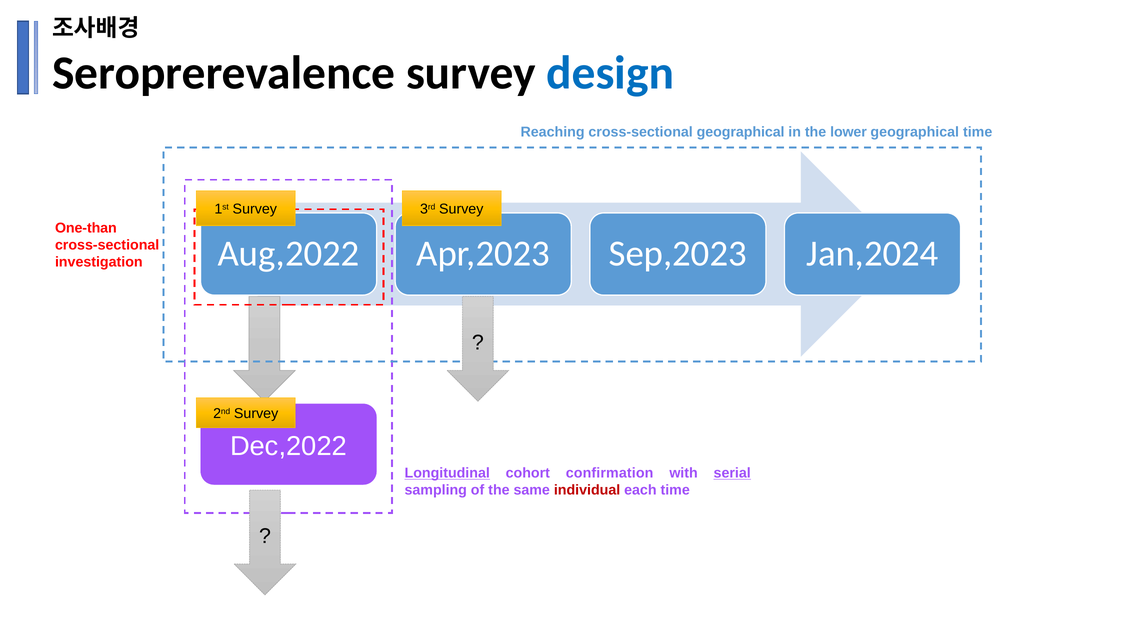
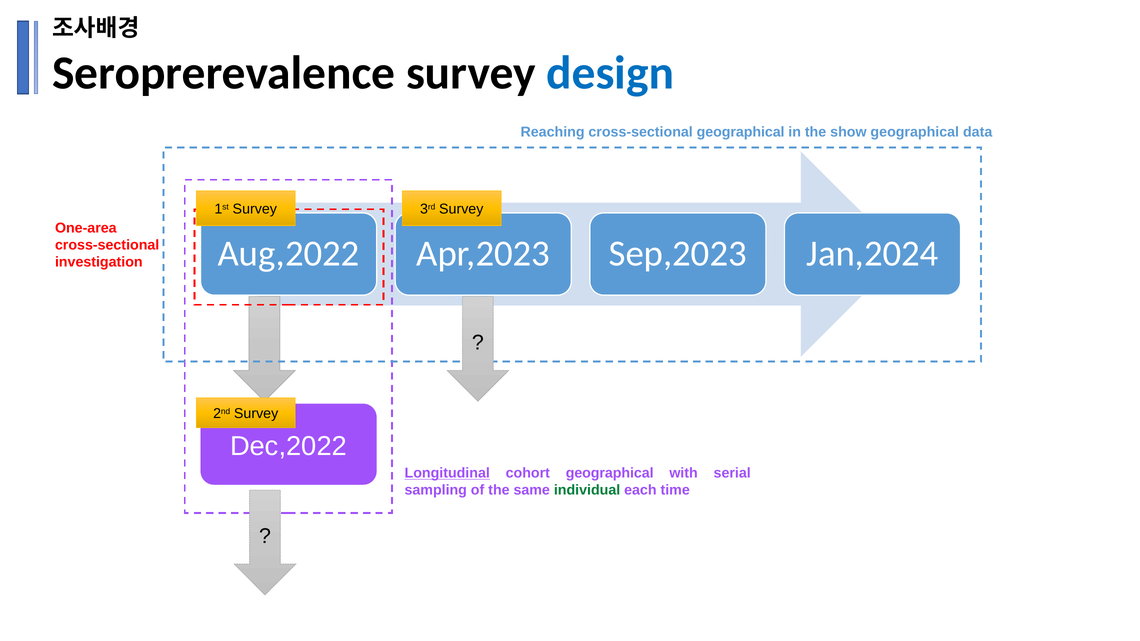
lower: lower -> show
geographical time: time -> data
One-than: One-than -> One-area
cohort confirmation: confirmation -> geographical
serial underline: present -> none
individual colour: red -> green
